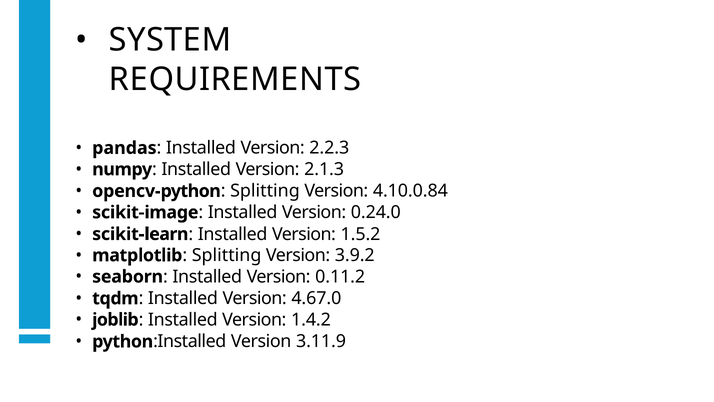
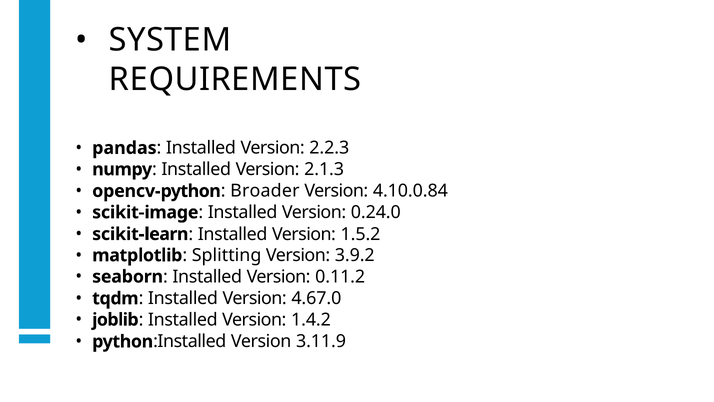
Splitting at (265, 191): Splitting -> Broader
